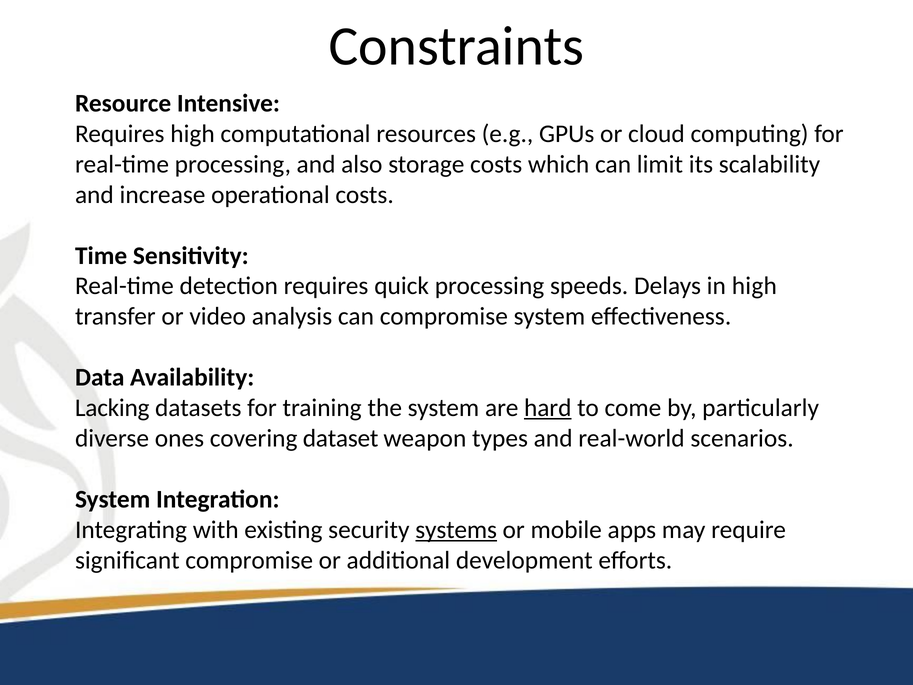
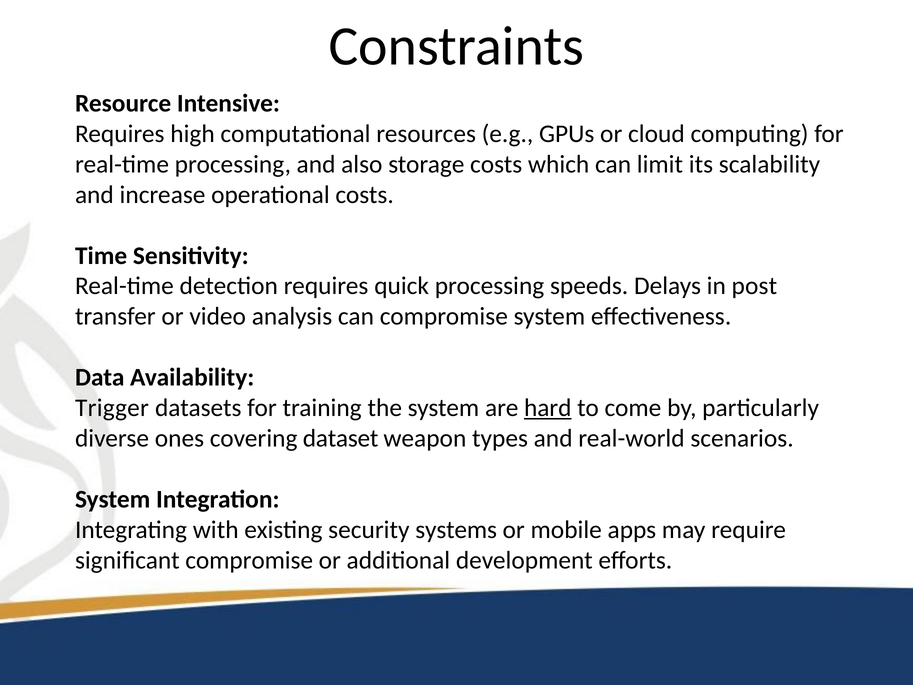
in high: high -> post
Lacking: Lacking -> Trigger
systems underline: present -> none
